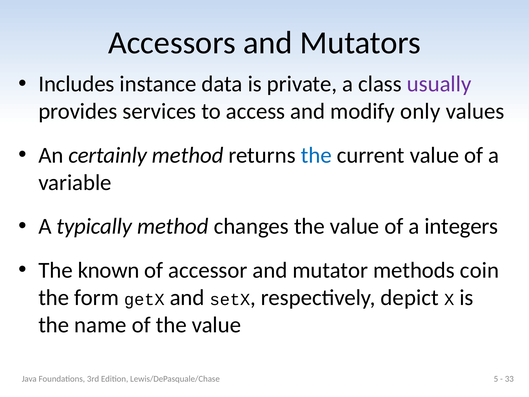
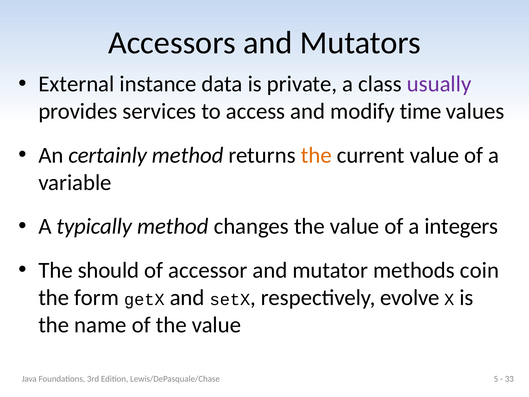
Includes: Includes -> External
only: only -> time
the at (316, 155) colour: blue -> orange
known: known -> should
depict: depict -> evolve
